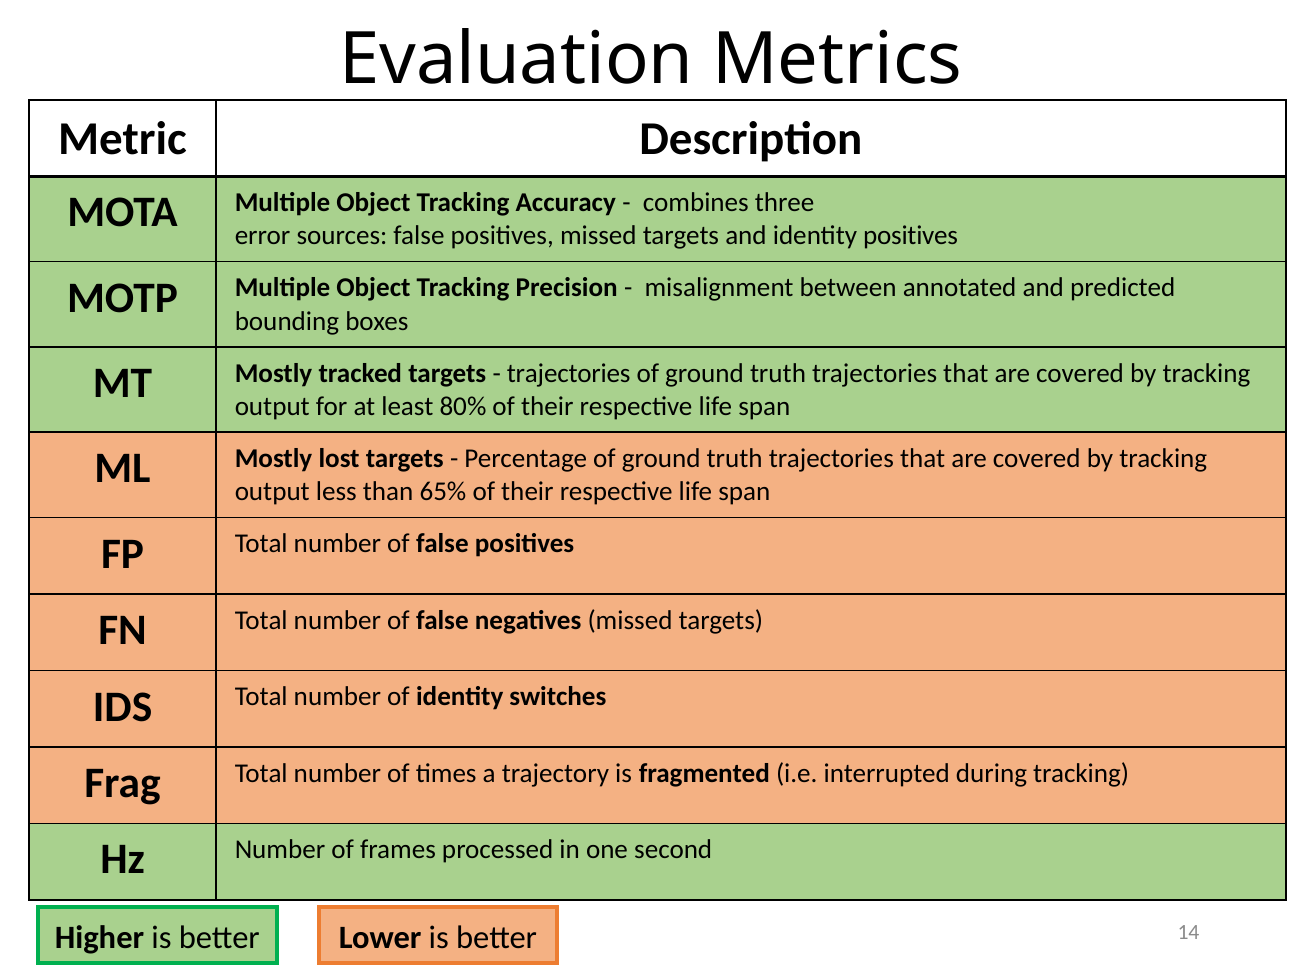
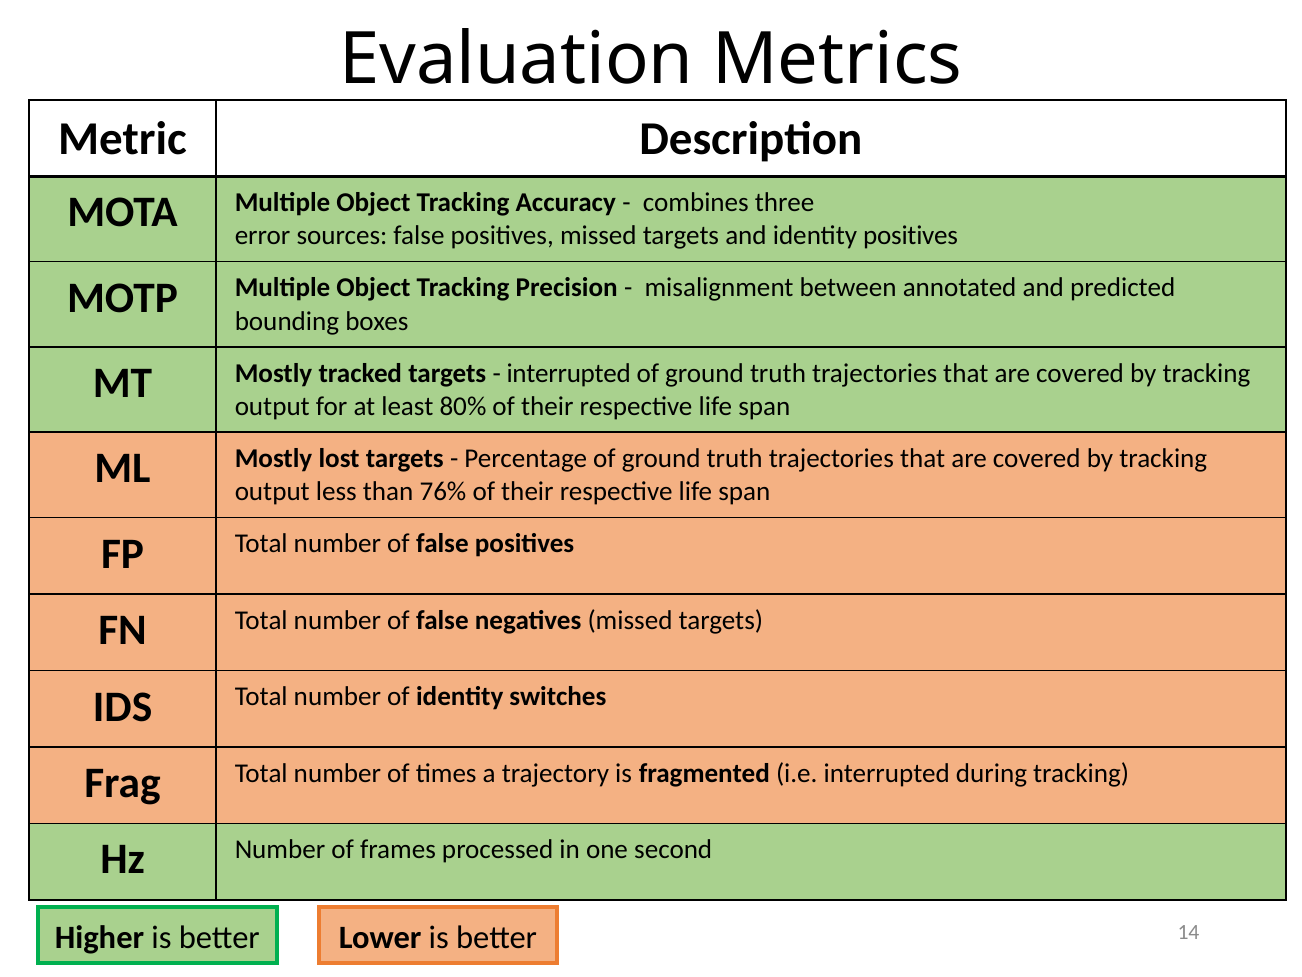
trajectories at (569, 373): trajectories -> interrupted
65%: 65% -> 76%
